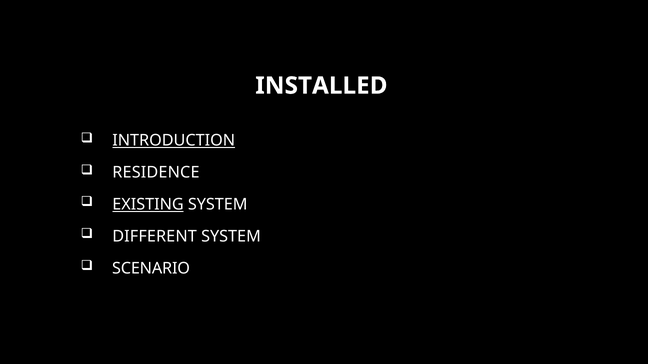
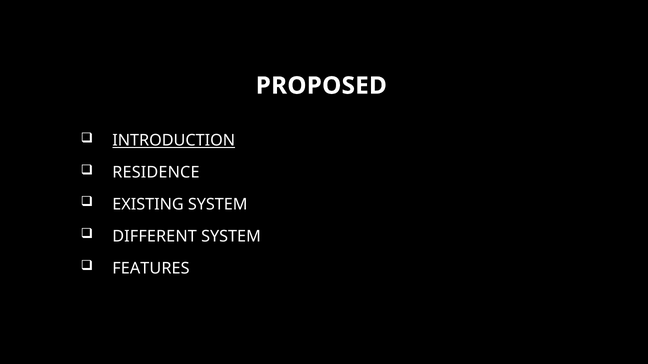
INSTALLED: INSTALLED -> PROPOSED
EXISTING underline: present -> none
SCENARIO: SCENARIO -> FEATURES
